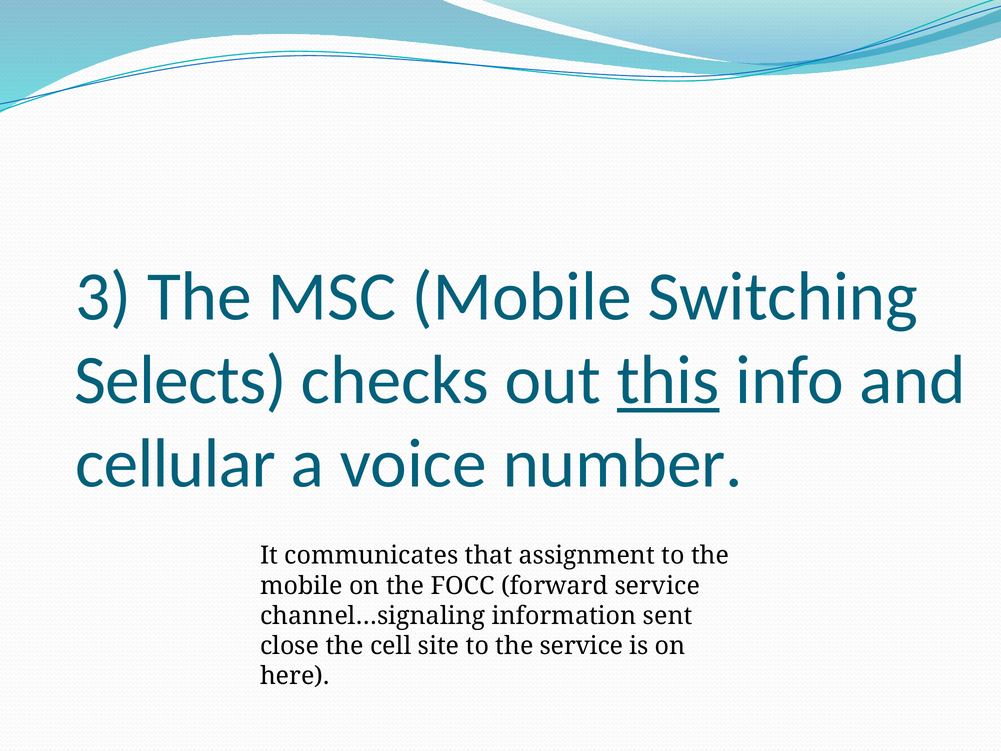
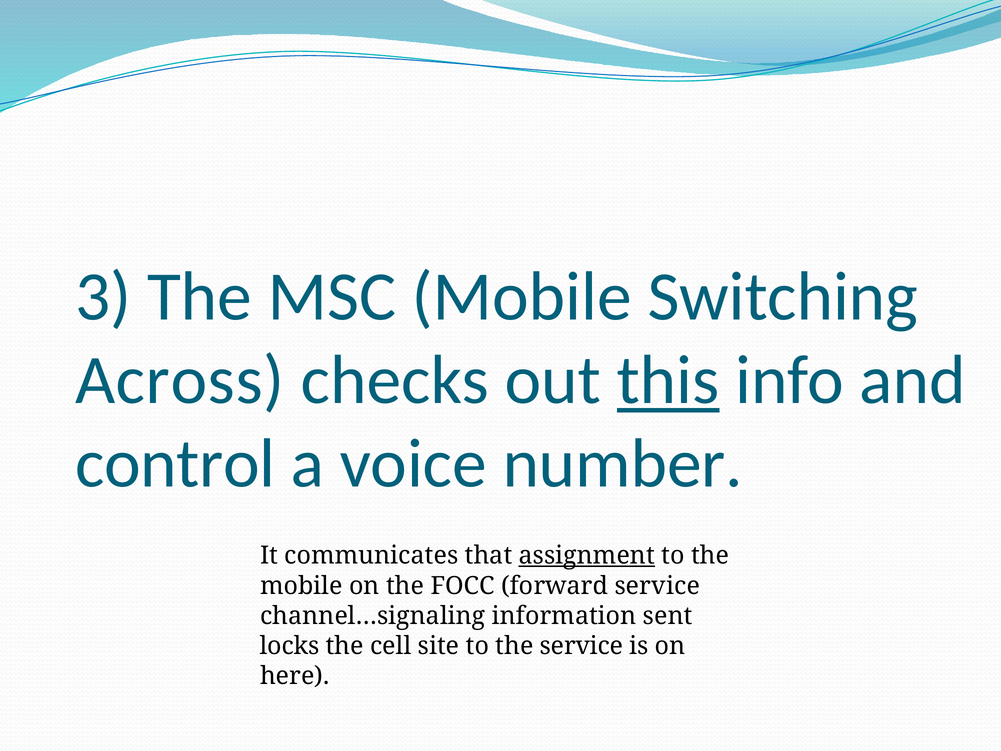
Selects: Selects -> Across
cellular: cellular -> control
assignment underline: none -> present
close: close -> locks
